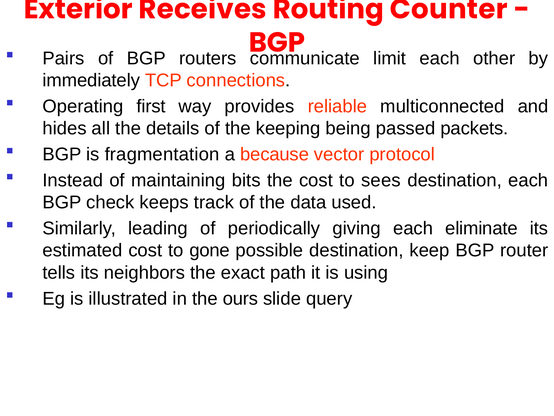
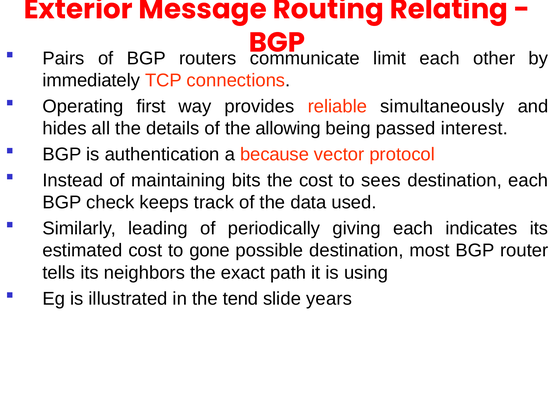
Receives: Receives -> Message
Counter: Counter -> Relating
multiconnected: multiconnected -> simultaneously
keeping: keeping -> allowing
packets: packets -> interest
fragmentation: fragmentation -> authentication
eliminate: eliminate -> indicates
keep: keep -> most
ours: ours -> tend
query: query -> years
